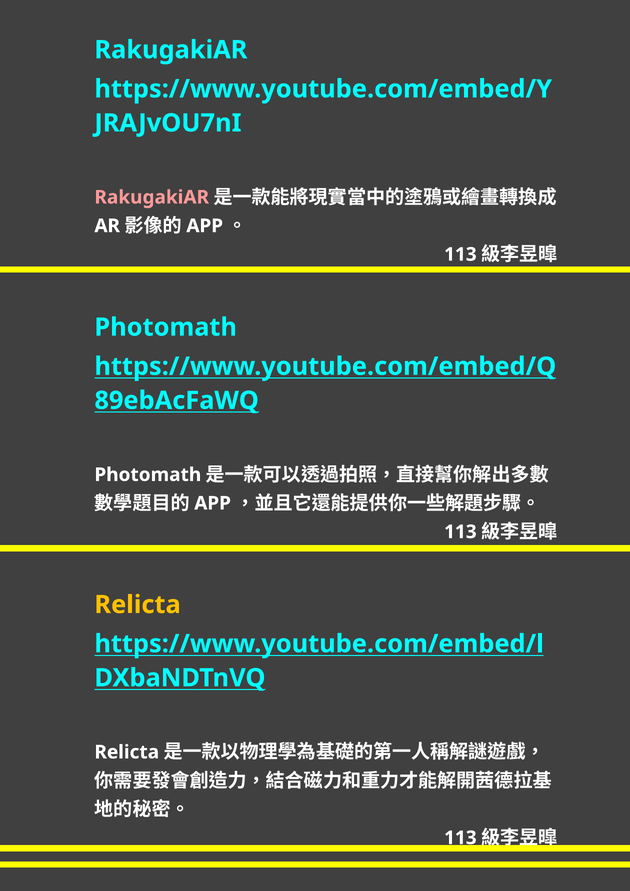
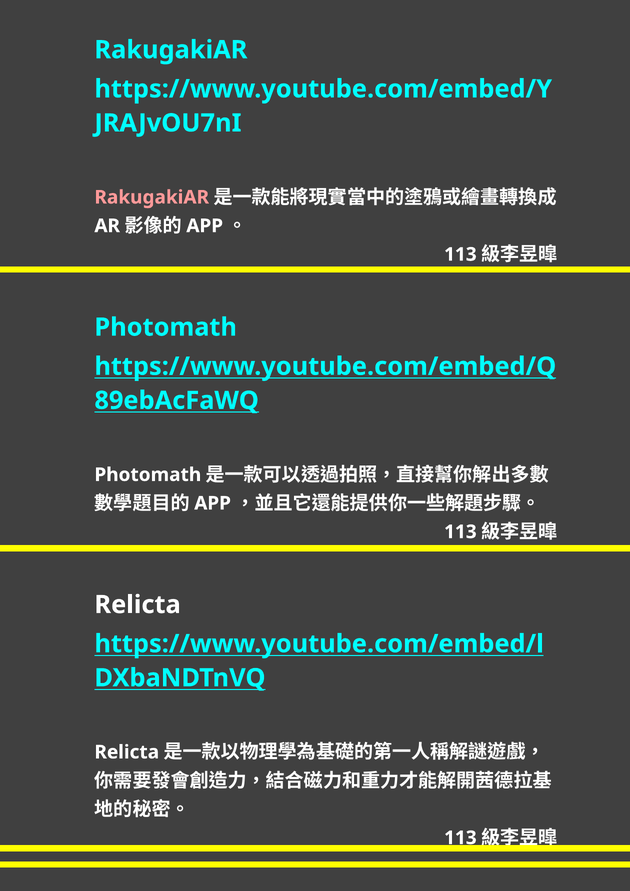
Relicta at (138, 605) colour: yellow -> white
